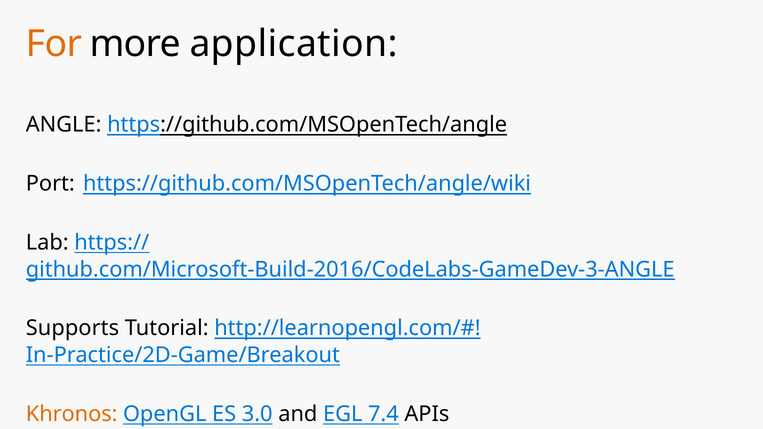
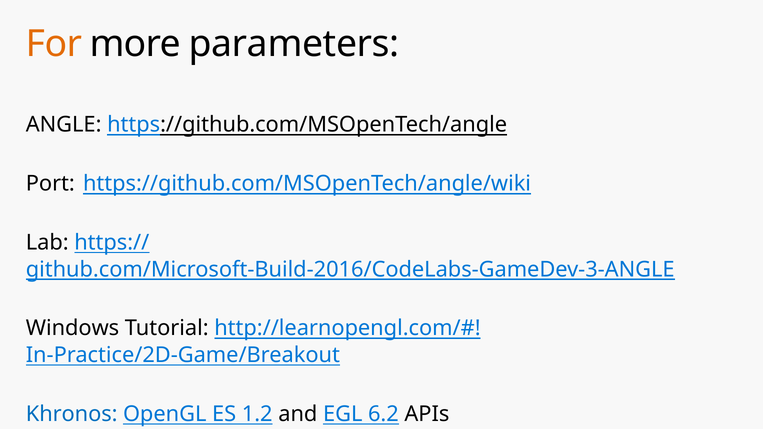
application: application -> parameters
Supports: Supports -> Windows
Khronos colour: orange -> blue
3.0: 3.0 -> 1.2
7.4: 7.4 -> 6.2
